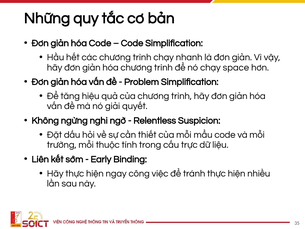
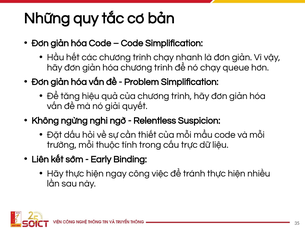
space: space -> queue
